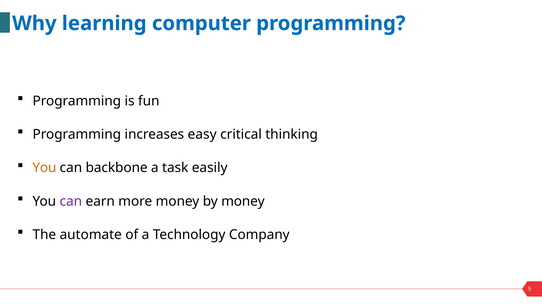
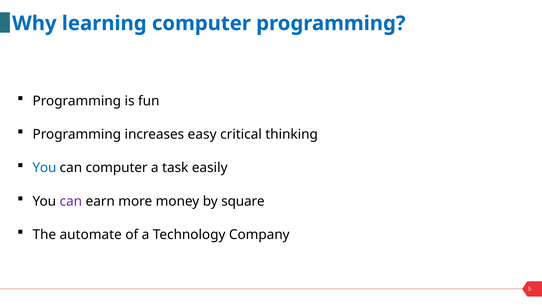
You at (44, 168) colour: orange -> blue
can backbone: backbone -> computer
by money: money -> square
